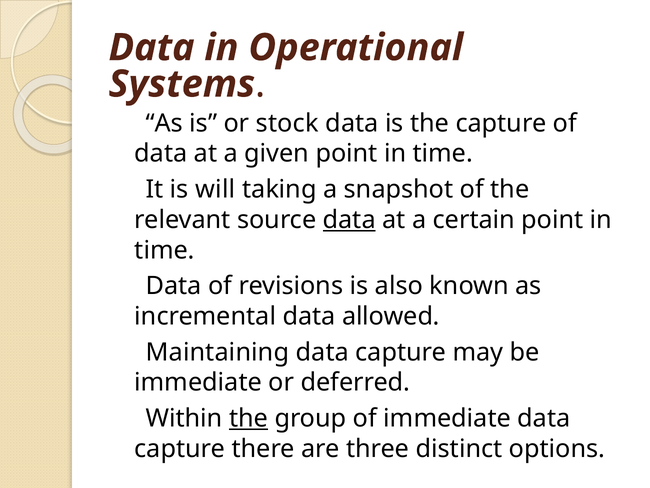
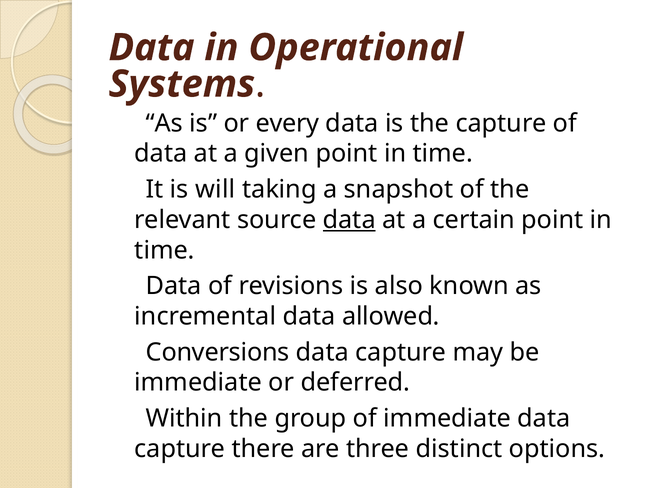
stock: stock -> every
Maintaining: Maintaining -> Conversions
the at (249, 418) underline: present -> none
